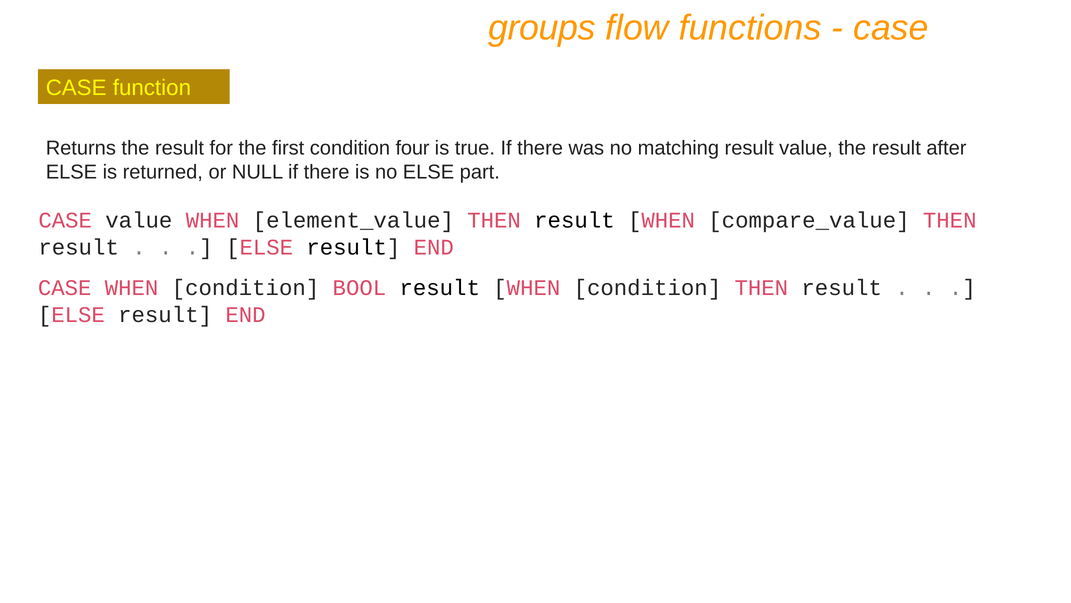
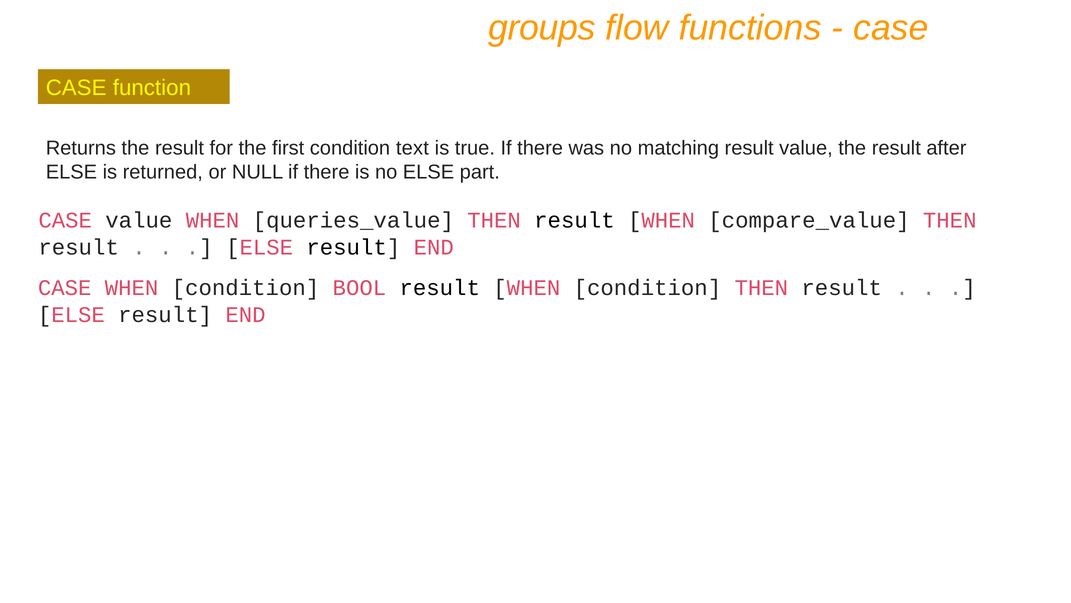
four: four -> text
element_value: element_value -> queries_value
